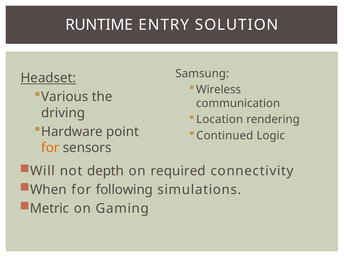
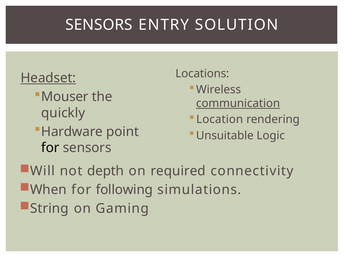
RUNTIME at (99, 25): RUNTIME -> SENSORS
Samsung: Samsung -> Locations
Various: Various -> Mouser
communication underline: none -> present
driving: driving -> quickly
Continued: Continued -> Unsuitable
for at (50, 148) colour: orange -> black
Metric: Metric -> String
